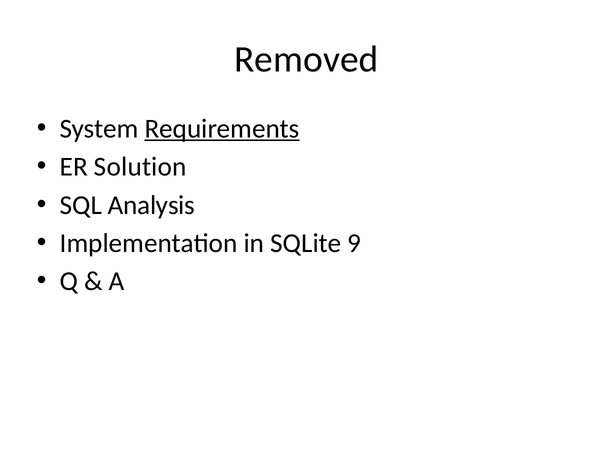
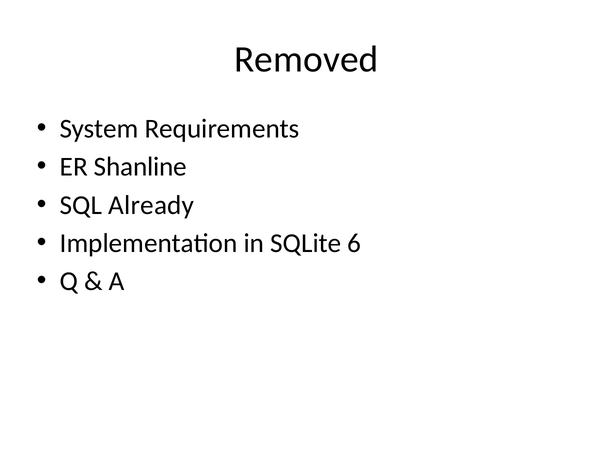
Requirements underline: present -> none
Solution: Solution -> Shanline
Analysis: Analysis -> Already
9: 9 -> 6
